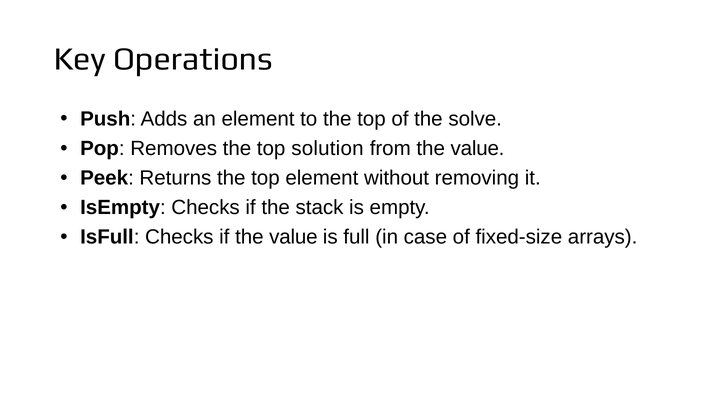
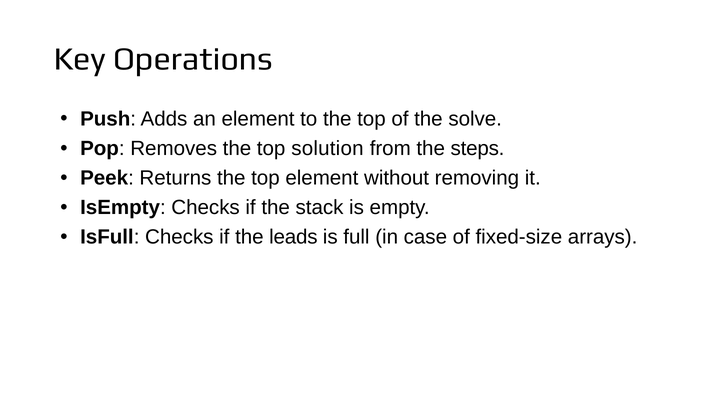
from the value: value -> steps
if the value: value -> leads
